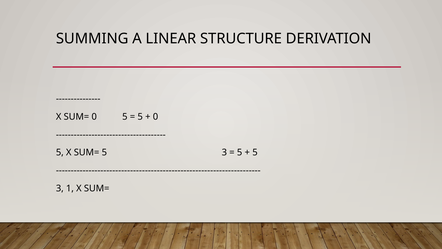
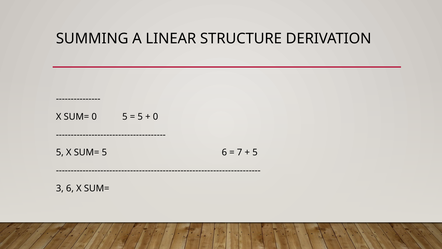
5 3: 3 -> 6
5 at (240, 152): 5 -> 7
3 1: 1 -> 6
